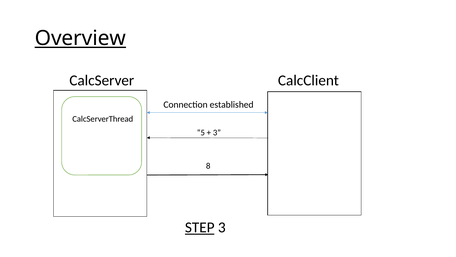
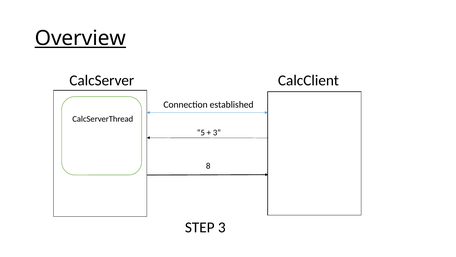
STEP underline: present -> none
